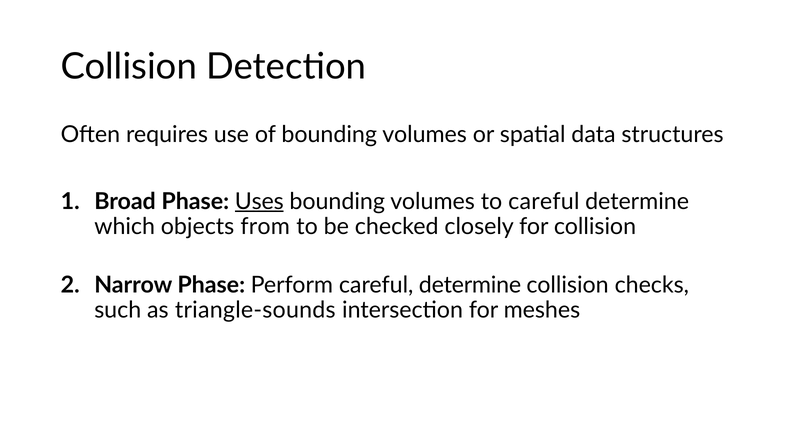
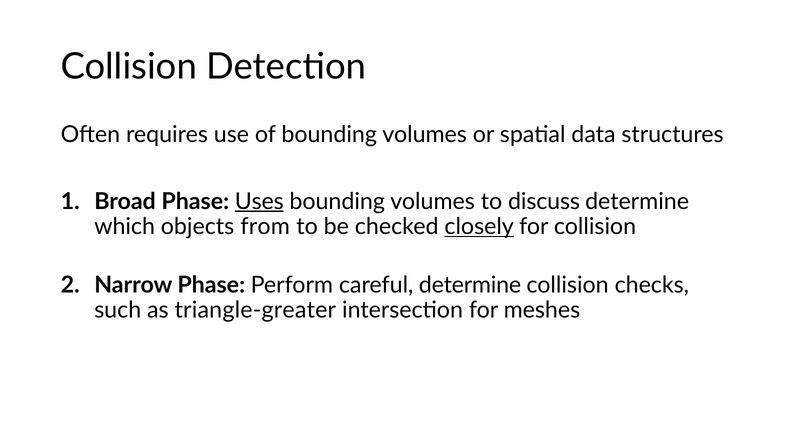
to careful: careful -> discuss
closely underline: none -> present
triangle-sounds: triangle-sounds -> triangle-greater
